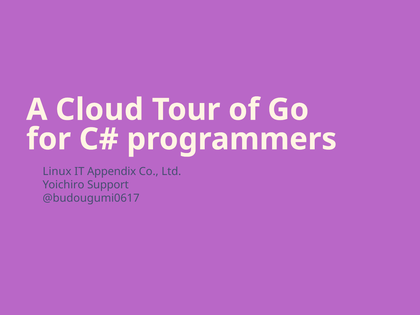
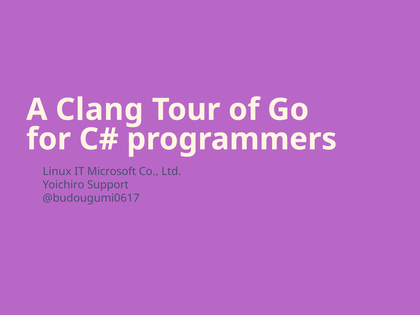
Cloud: Cloud -> Clang
Appendix: Appendix -> Microsoft
